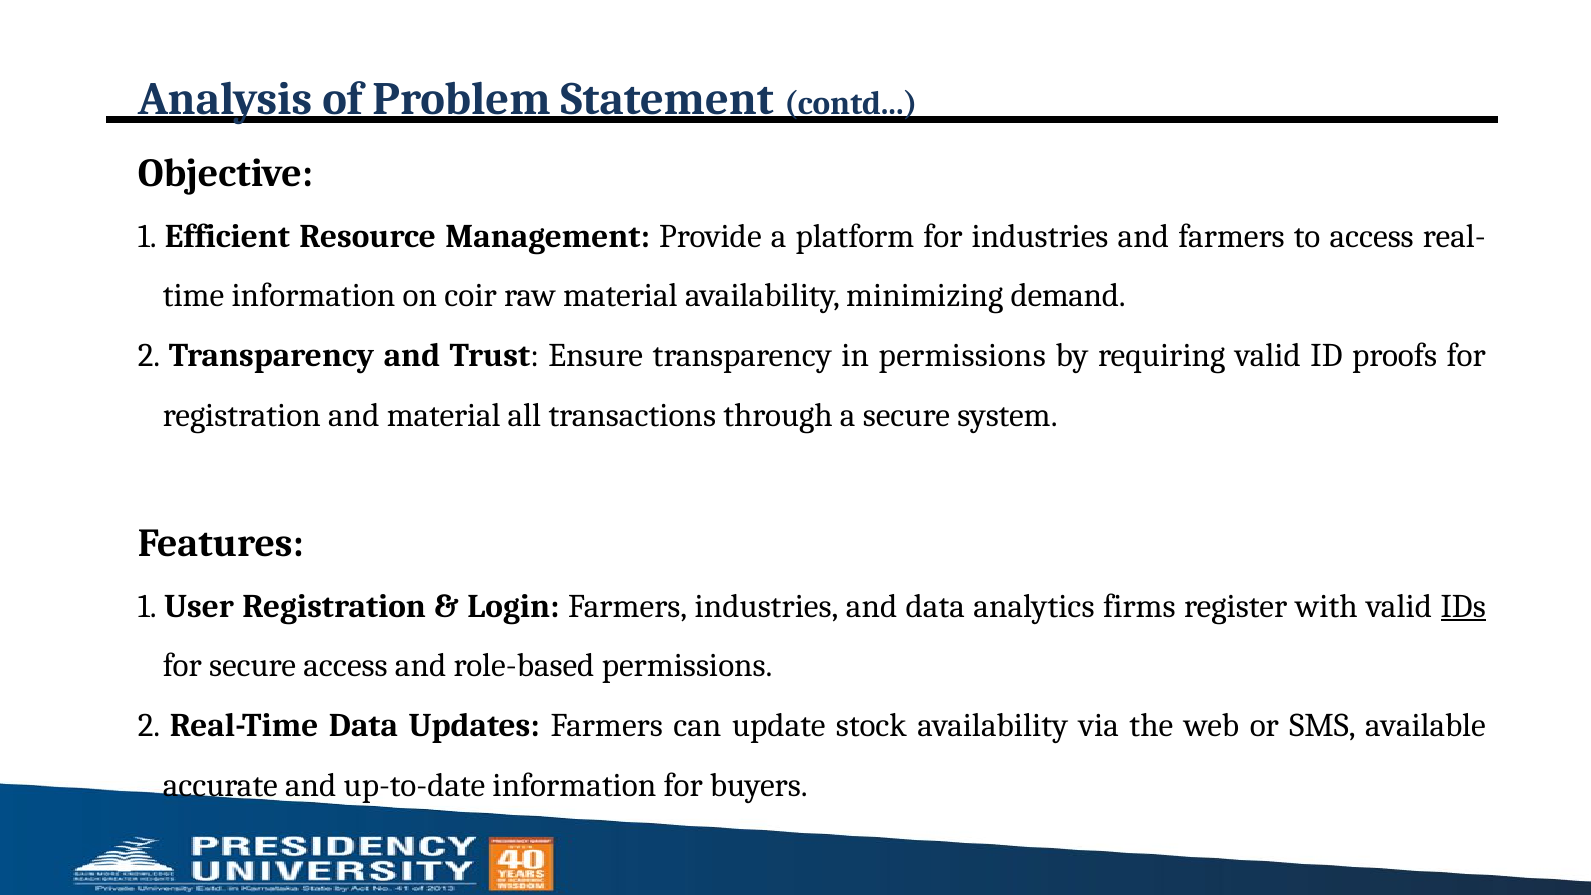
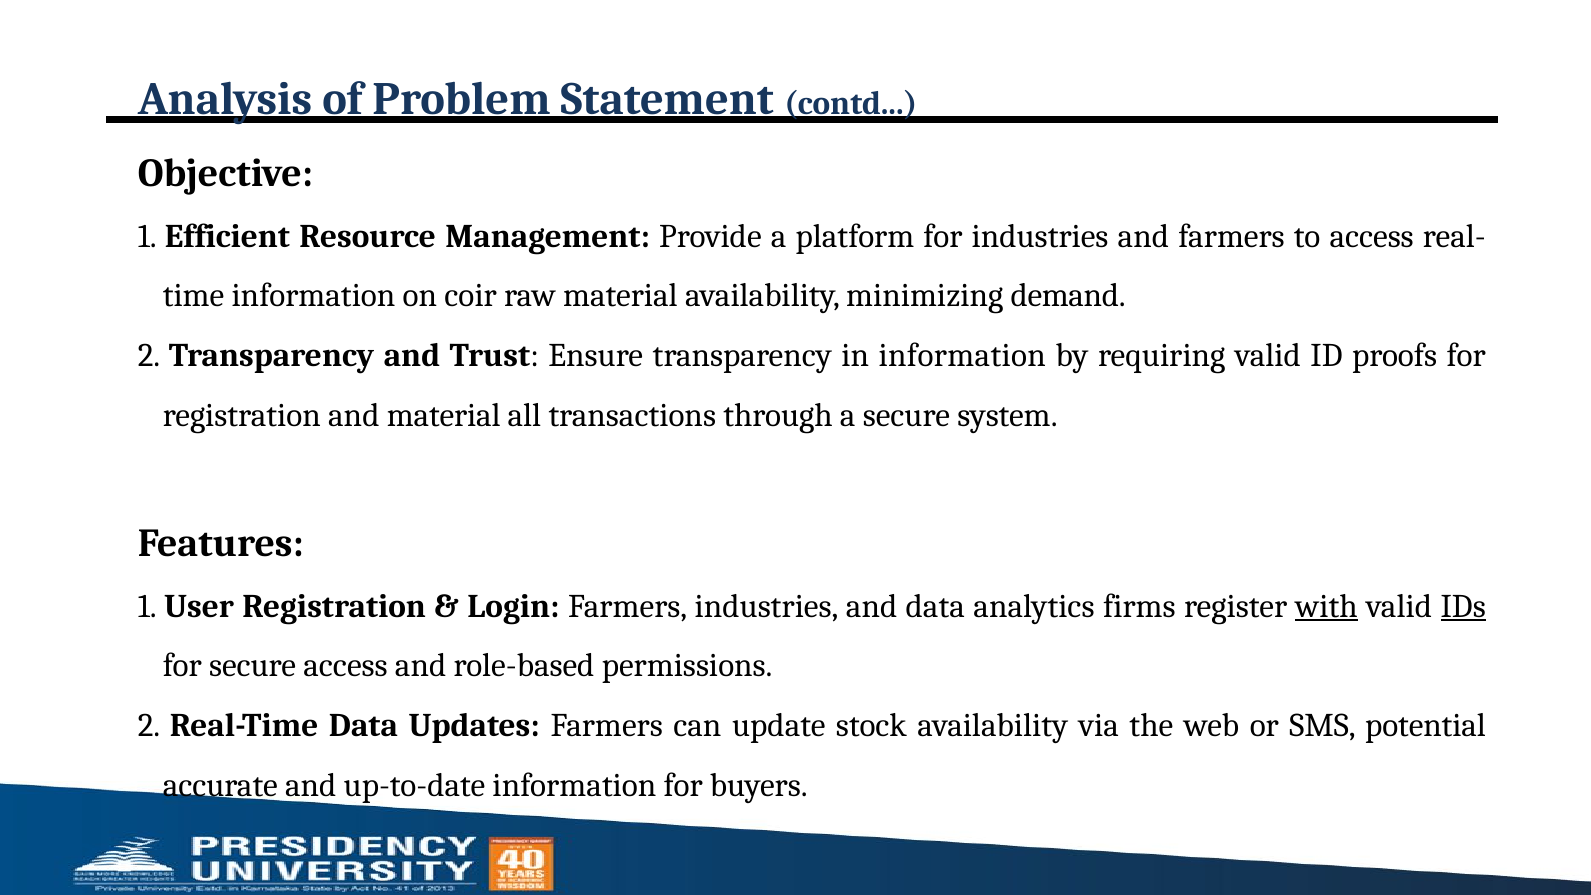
in permissions: permissions -> information
with underline: none -> present
available: available -> potential
